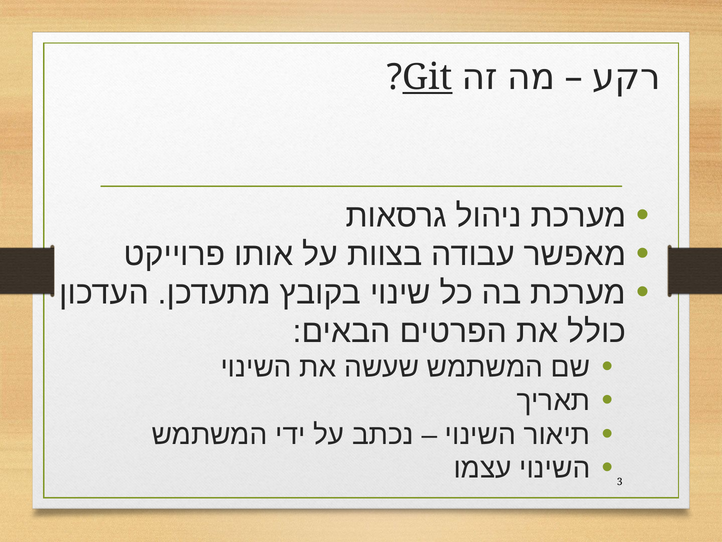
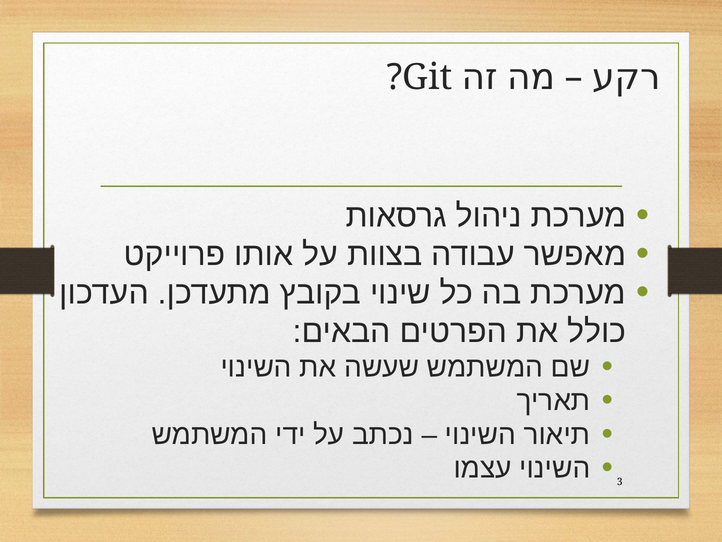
Git underline: present -> none
